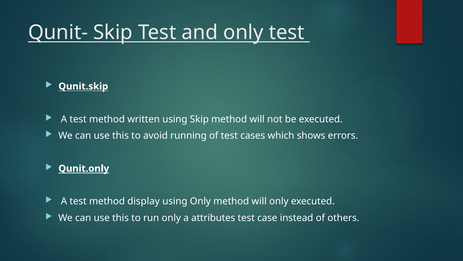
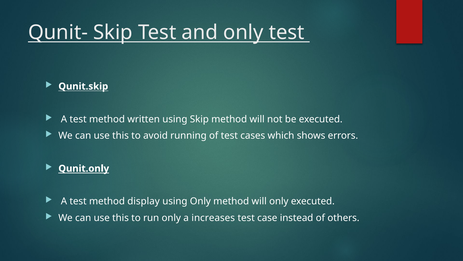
attributes: attributes -> increases
